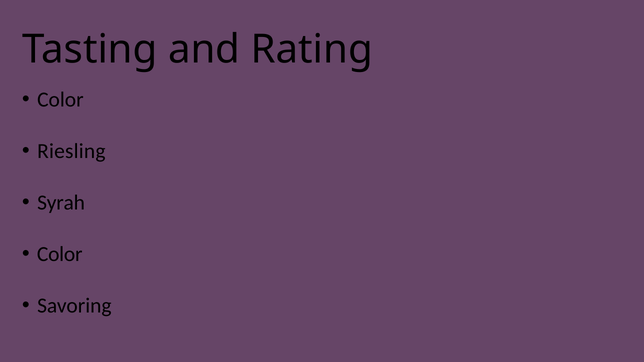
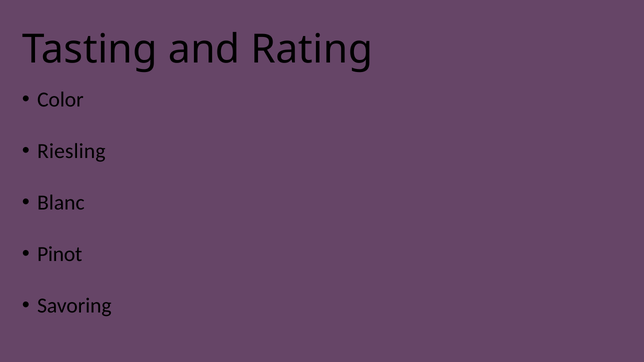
Syrah: Syrah -> Blanc
Color at (60, 255): Color -> Pinot
